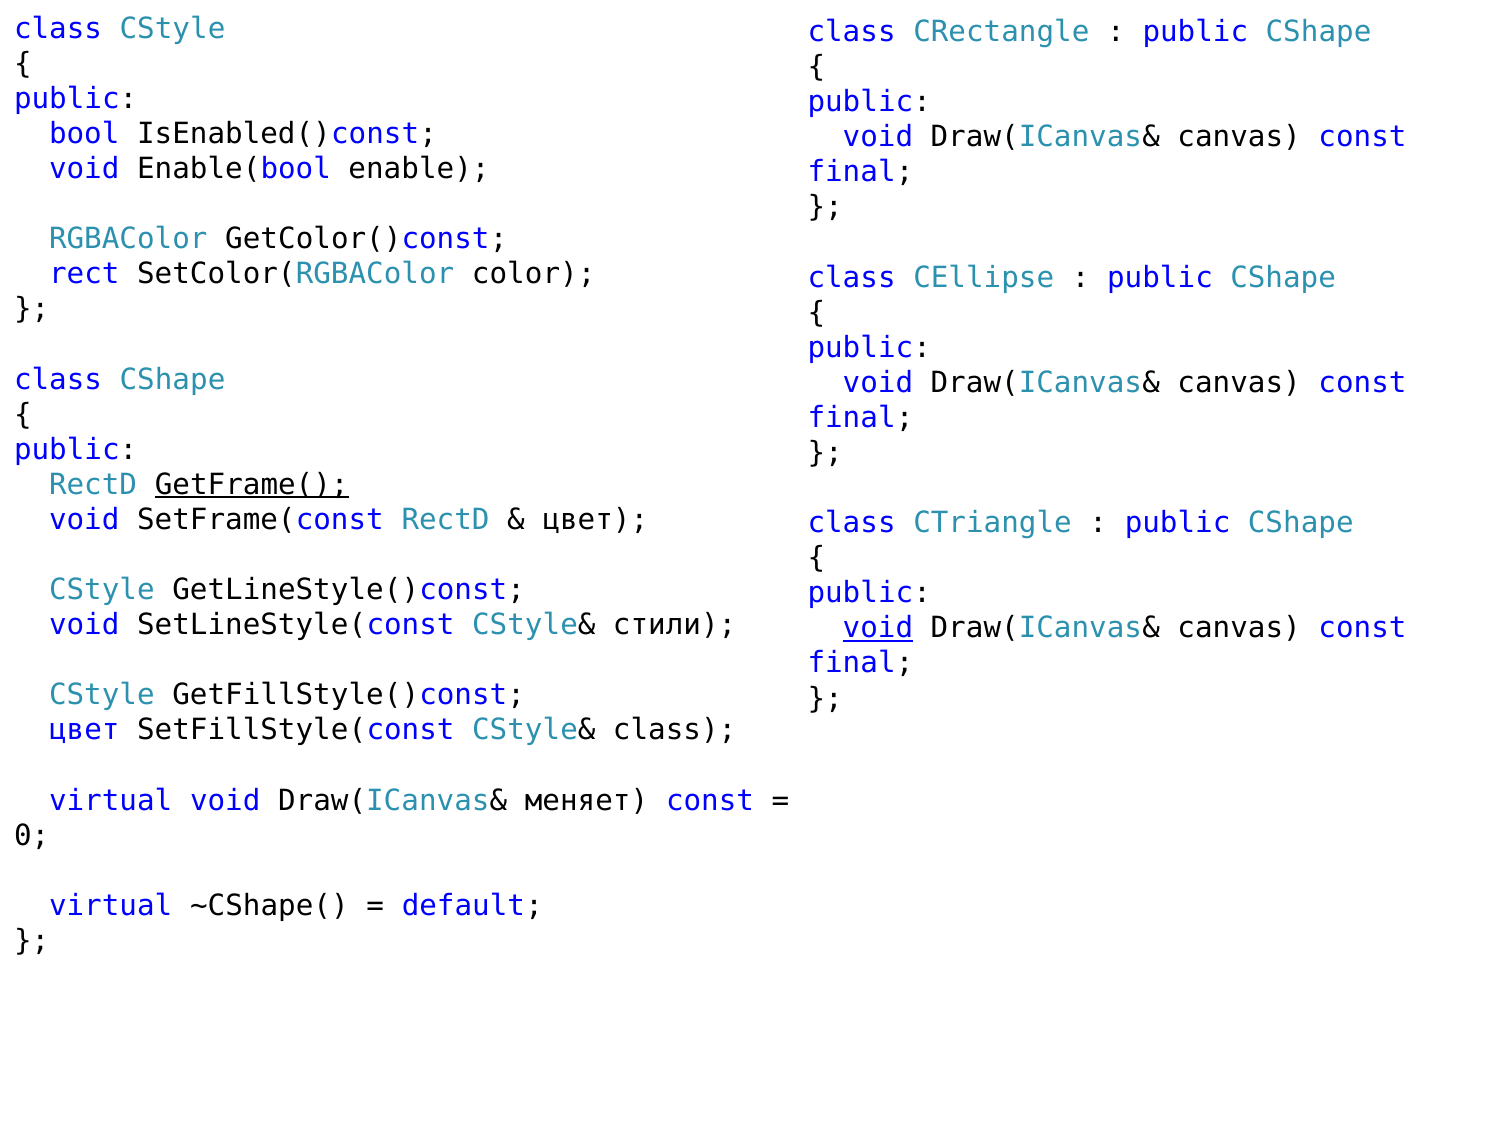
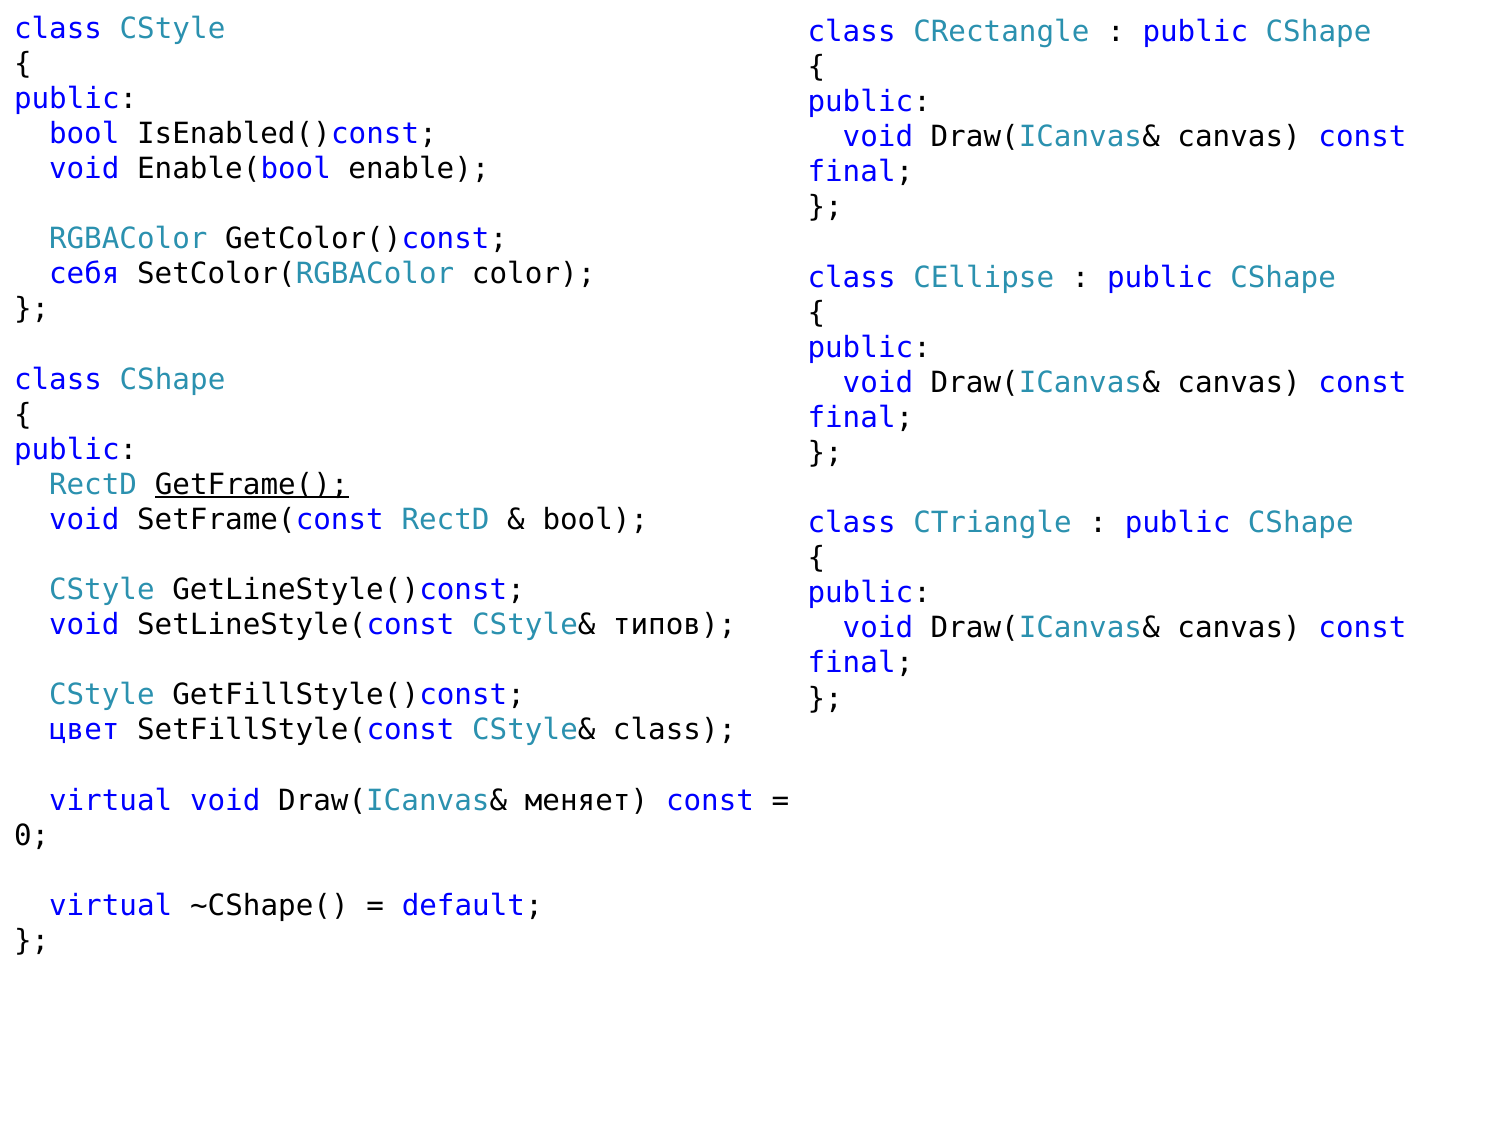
rect: rect -> себя
цвет at (595, 520): цвет -> bool
стили: стили -> типов
void at (878, 628) underline: present -> none
